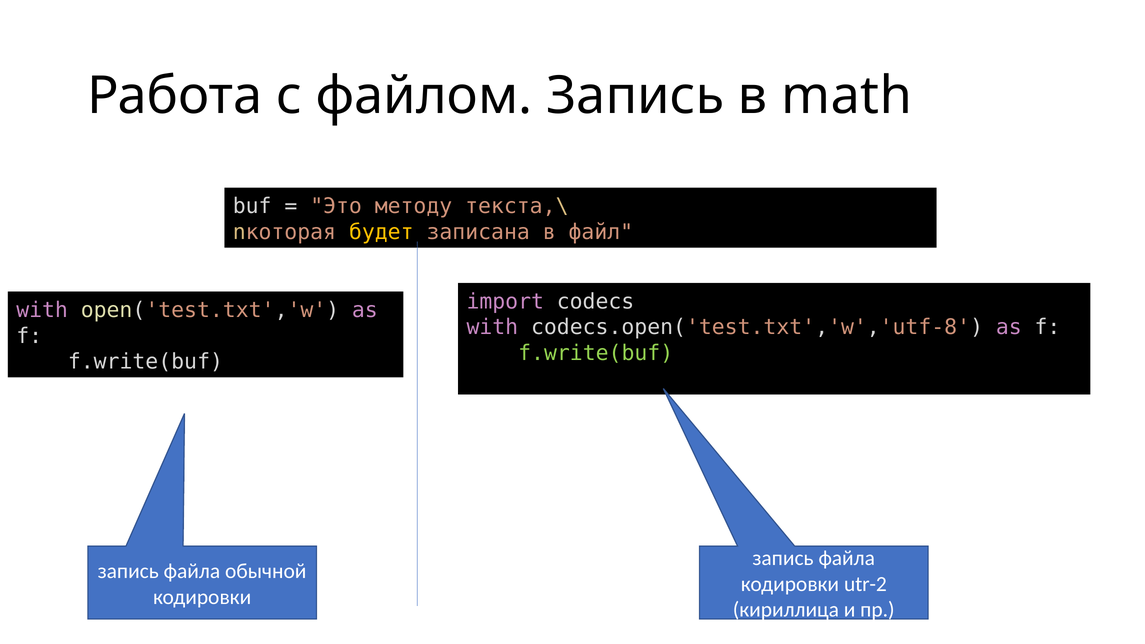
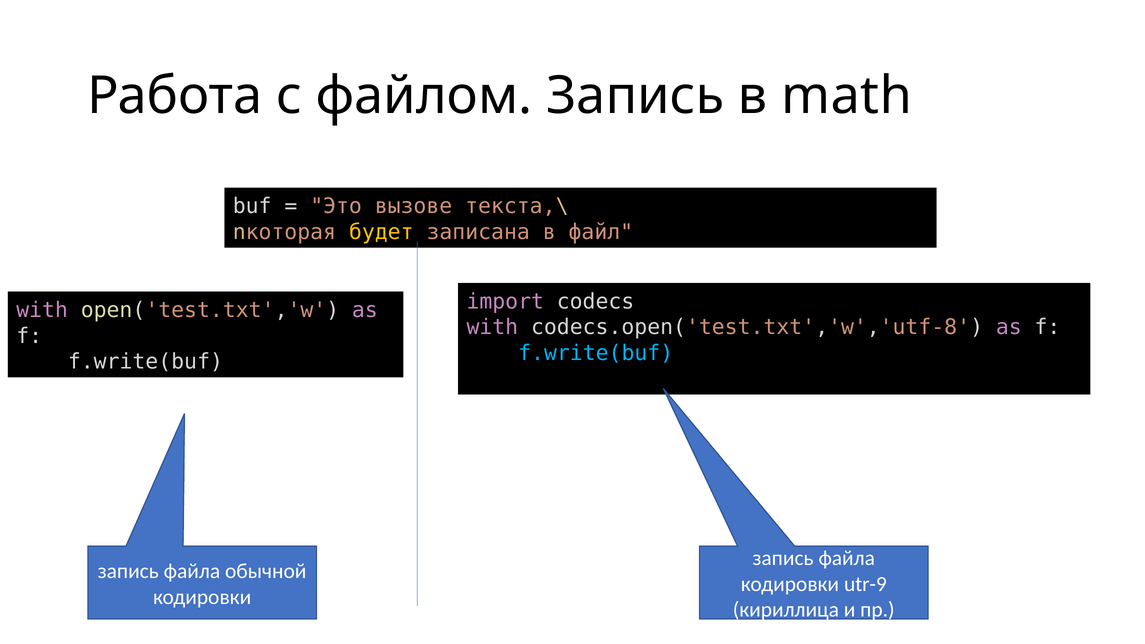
методу: методу -> вызове
f.write(buf at (596, 353) colour: light green -> light blue
utr-2: utr-2 -> utr-9
